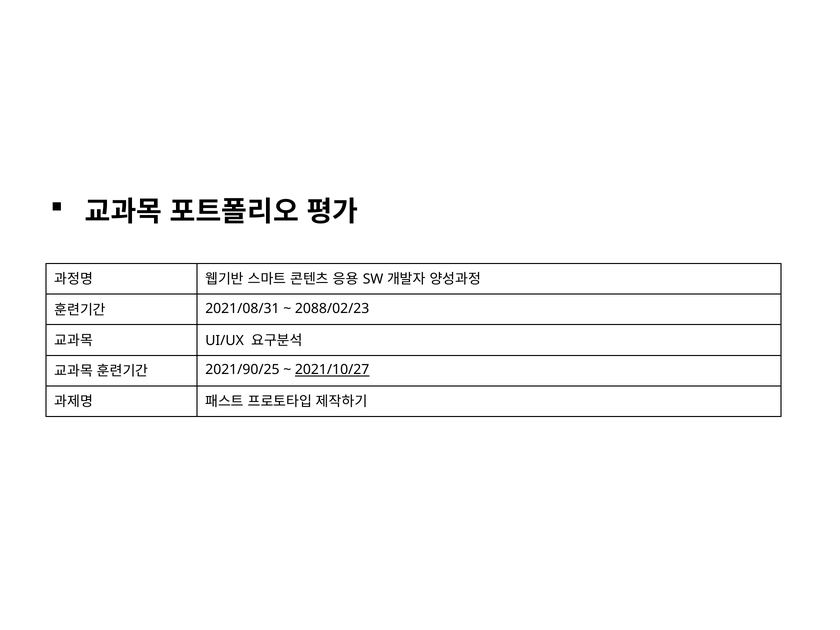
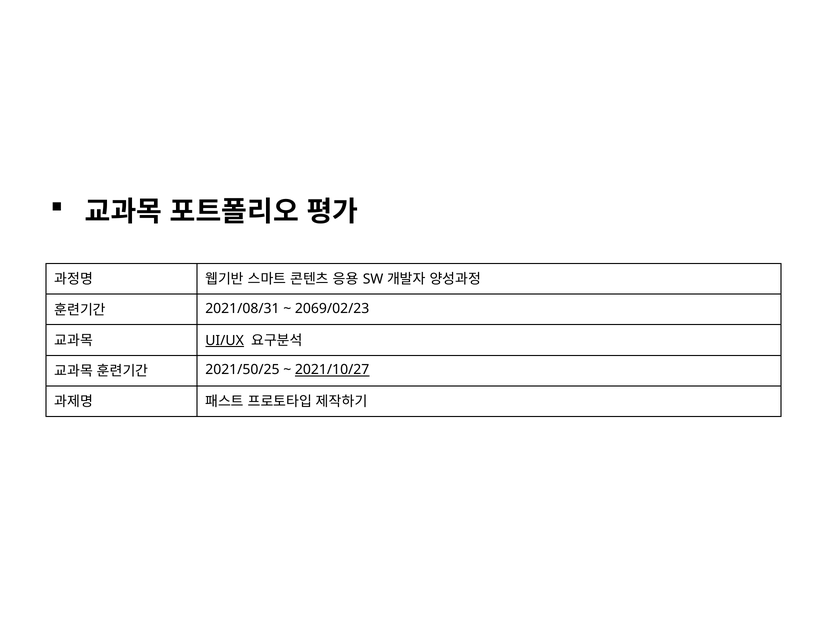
2088/02/23: 2088/02/23 -> 2069/02/23
UI/UX underline: none -> present
2021/90/25: 2021/90/25 -> 2021/50/25
